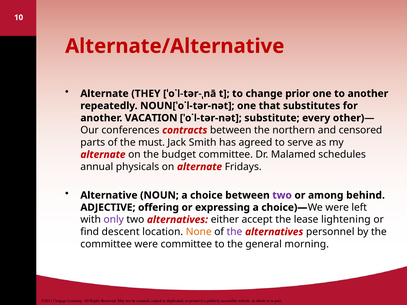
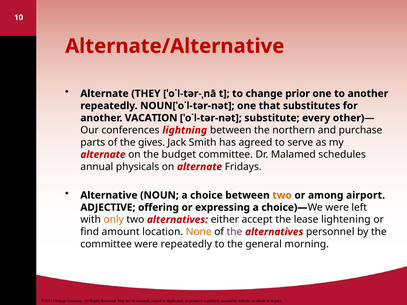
contracts: contracts -> lightning
censored: censored -> purchase
must: must -> gives
two at (282, 195) colour: purple -> orange
behind: behind -> airport
only colour: purple -> orange
descent: descent -> amount
were committee: committee -> repeatedly
